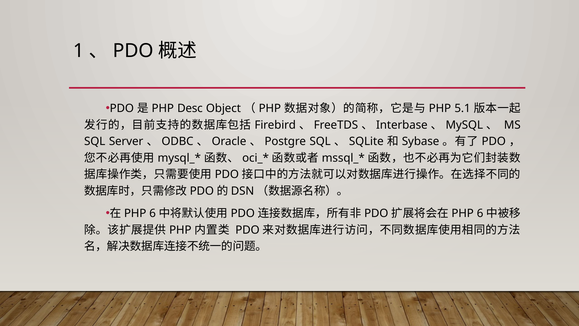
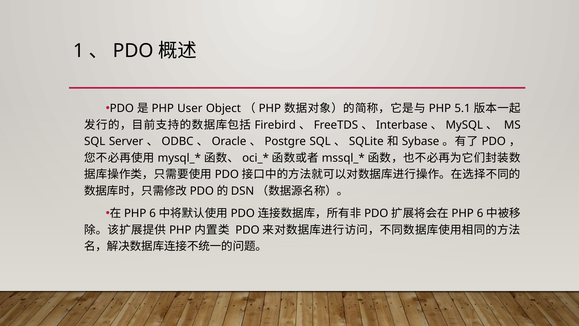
Desc: Desc -> User
